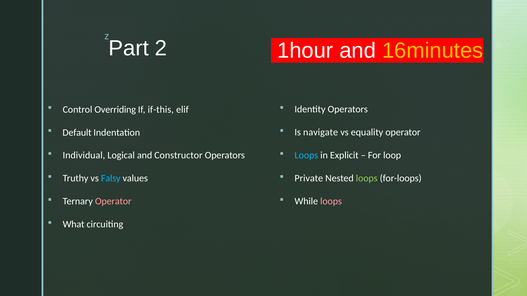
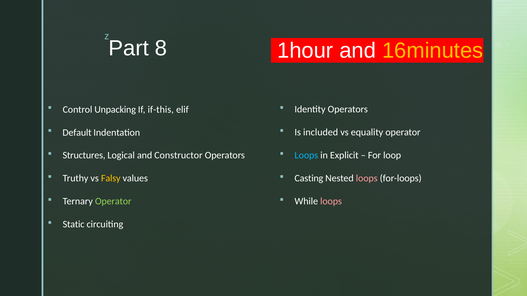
2: 2 -> 8
Overriding: Overriding -> Unpacking
navigate: navigate -> included
Individual: Individual -> Structures
Private: Private -> Casting
loops at (367, 179) colour: light green -> pink
Falsy colour: light blue -> yellow
Operator at (113, 202) colour: pink -> light green
What: What -> Static
